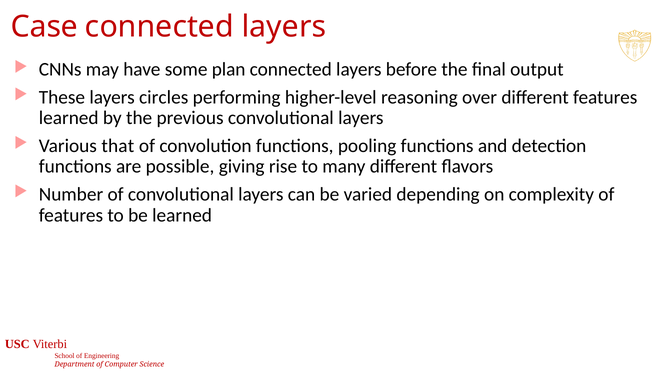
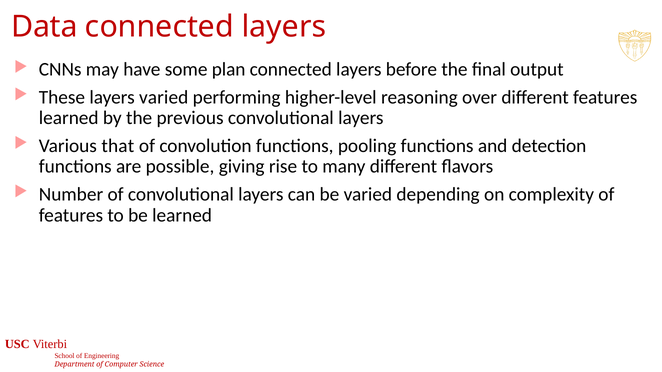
Case: Case -> Data
layers circles: circles -> varied
